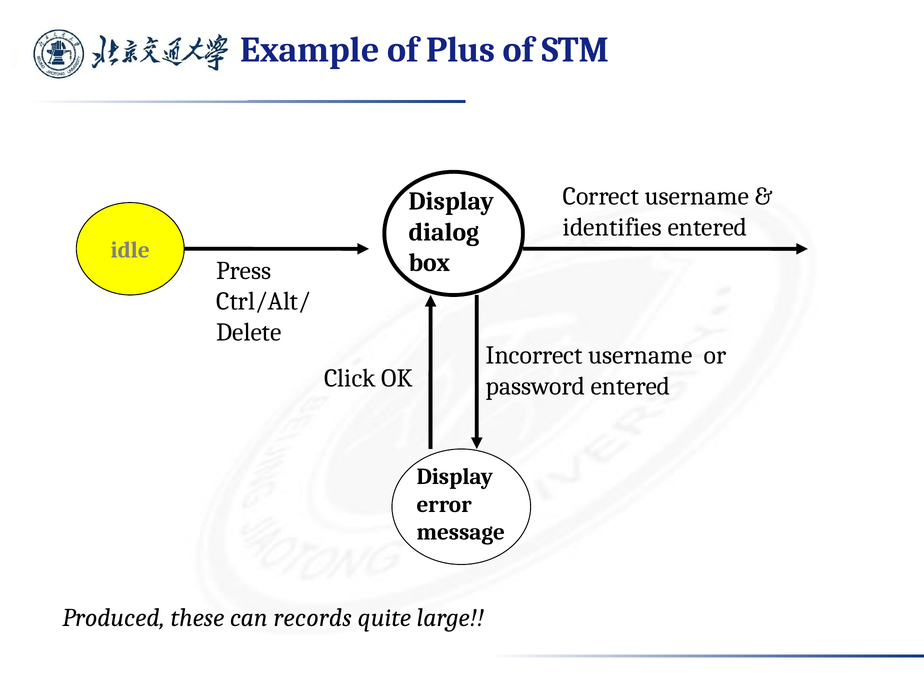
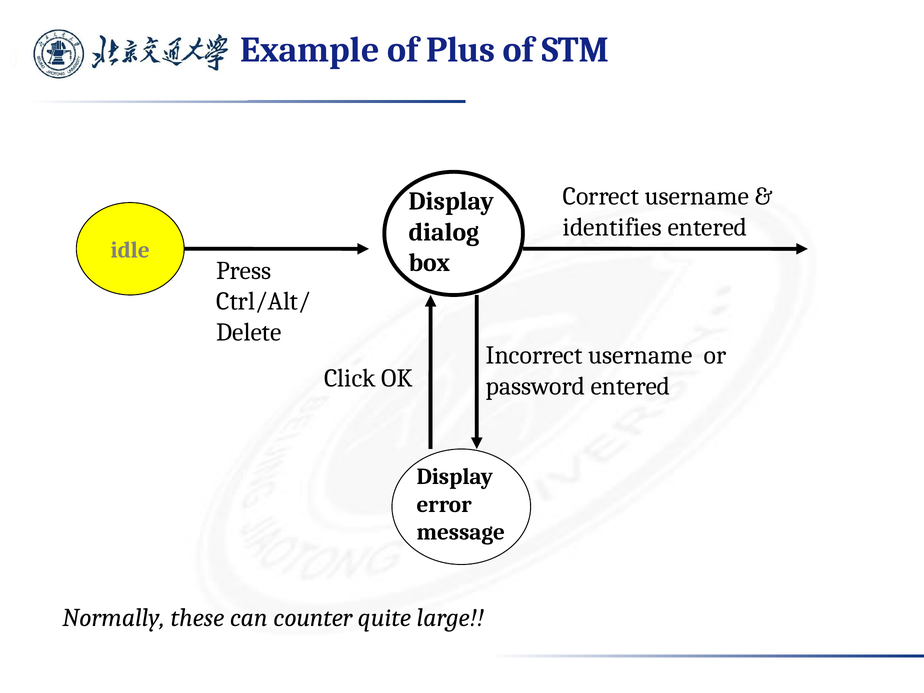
Produced: Produced -> Normally
records: records -> counter
